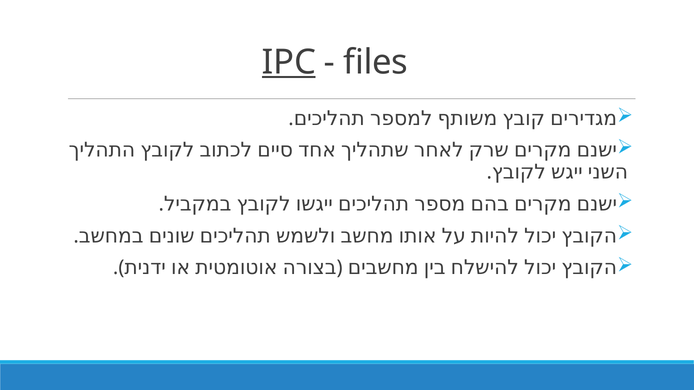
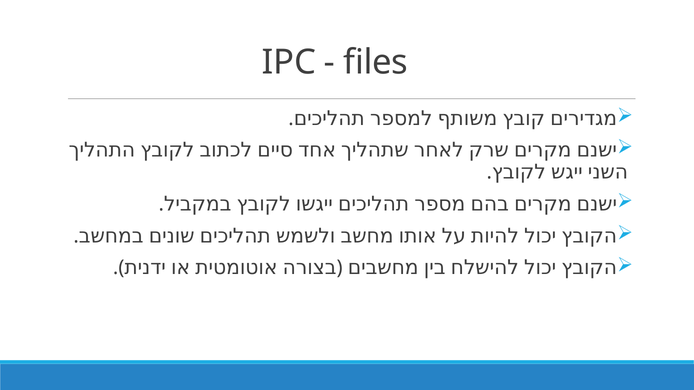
IPC underline: present -> none
